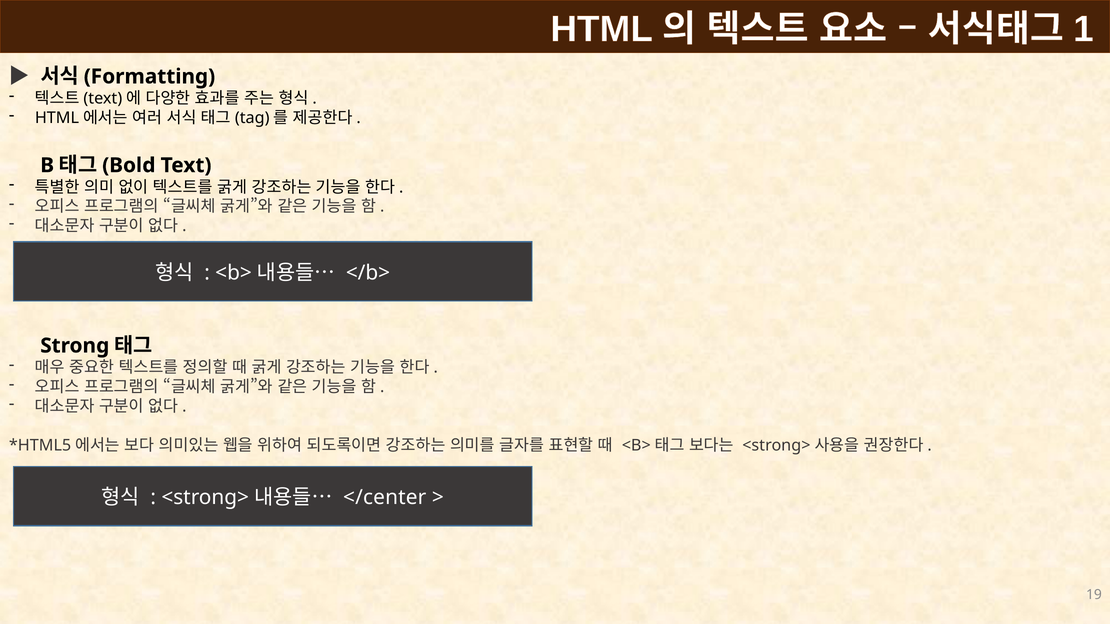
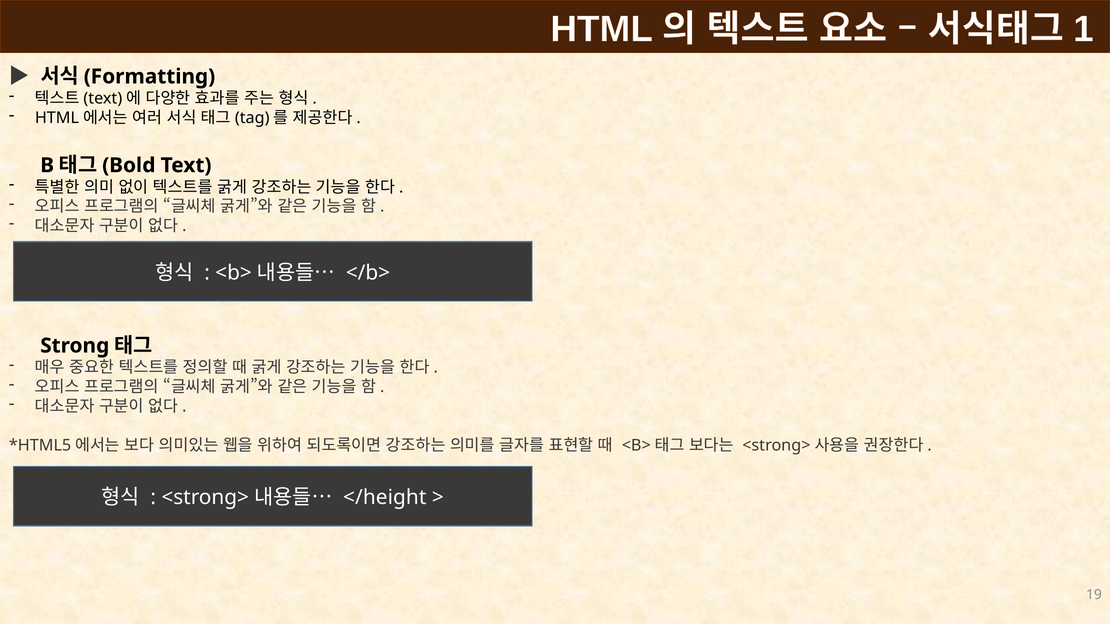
</center: </center -> </height
